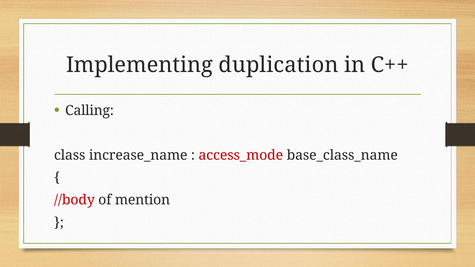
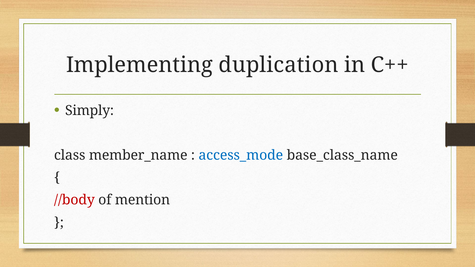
Calling: Calling -> Simply
increase_name: increase_name -> member_name
access_mode colour: red -> blue
